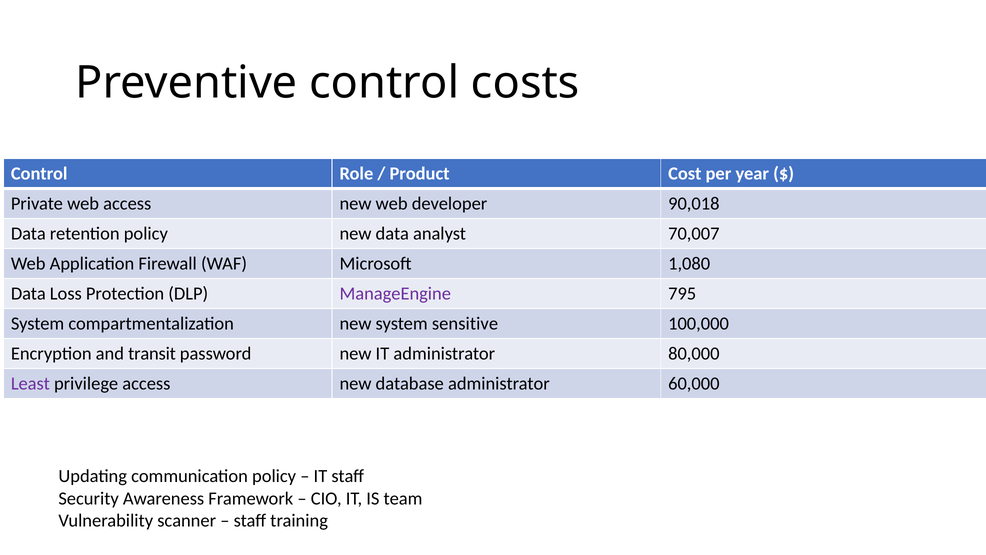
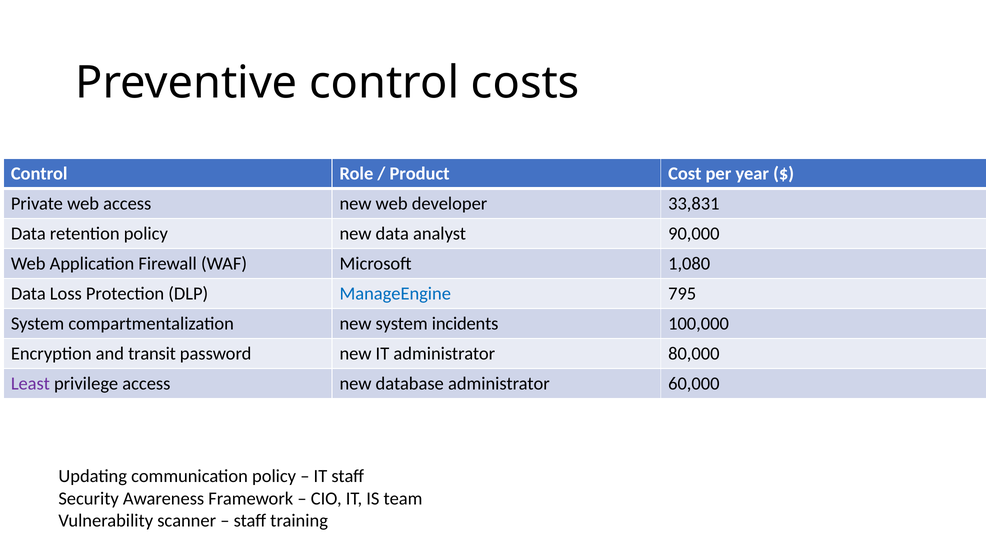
90,018: 90,018 -> 33,831
70,007: 70,007 -> 90,000
ManageEngine colour: purple -> blue
sensitive: sensitive -> incidents
